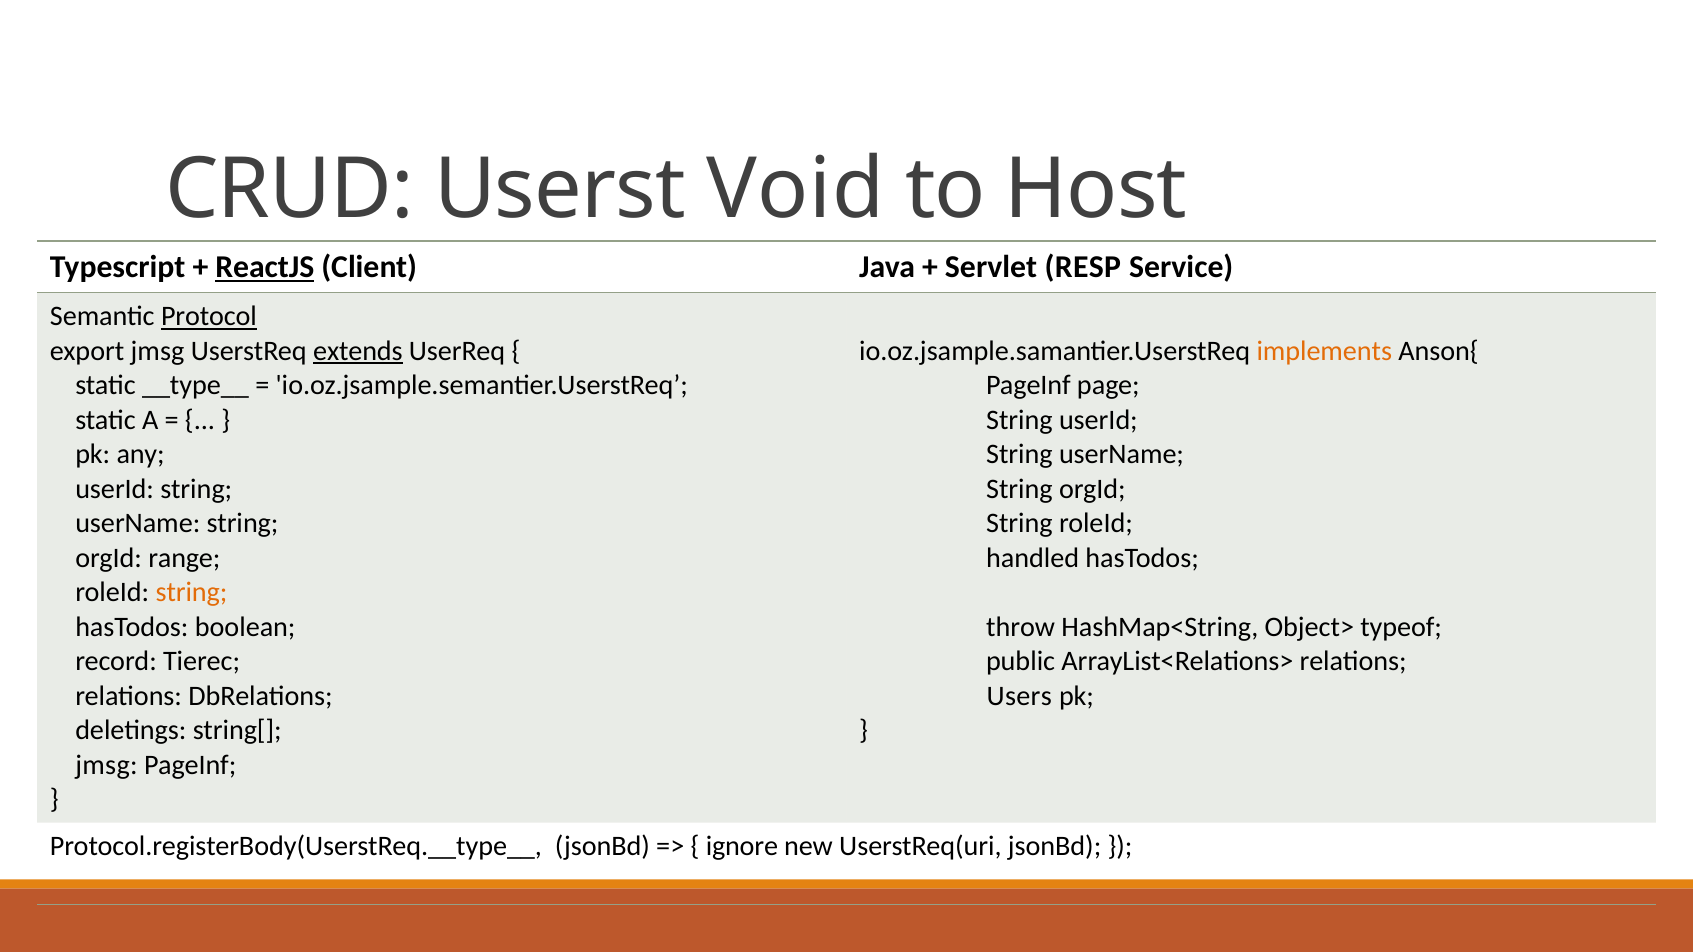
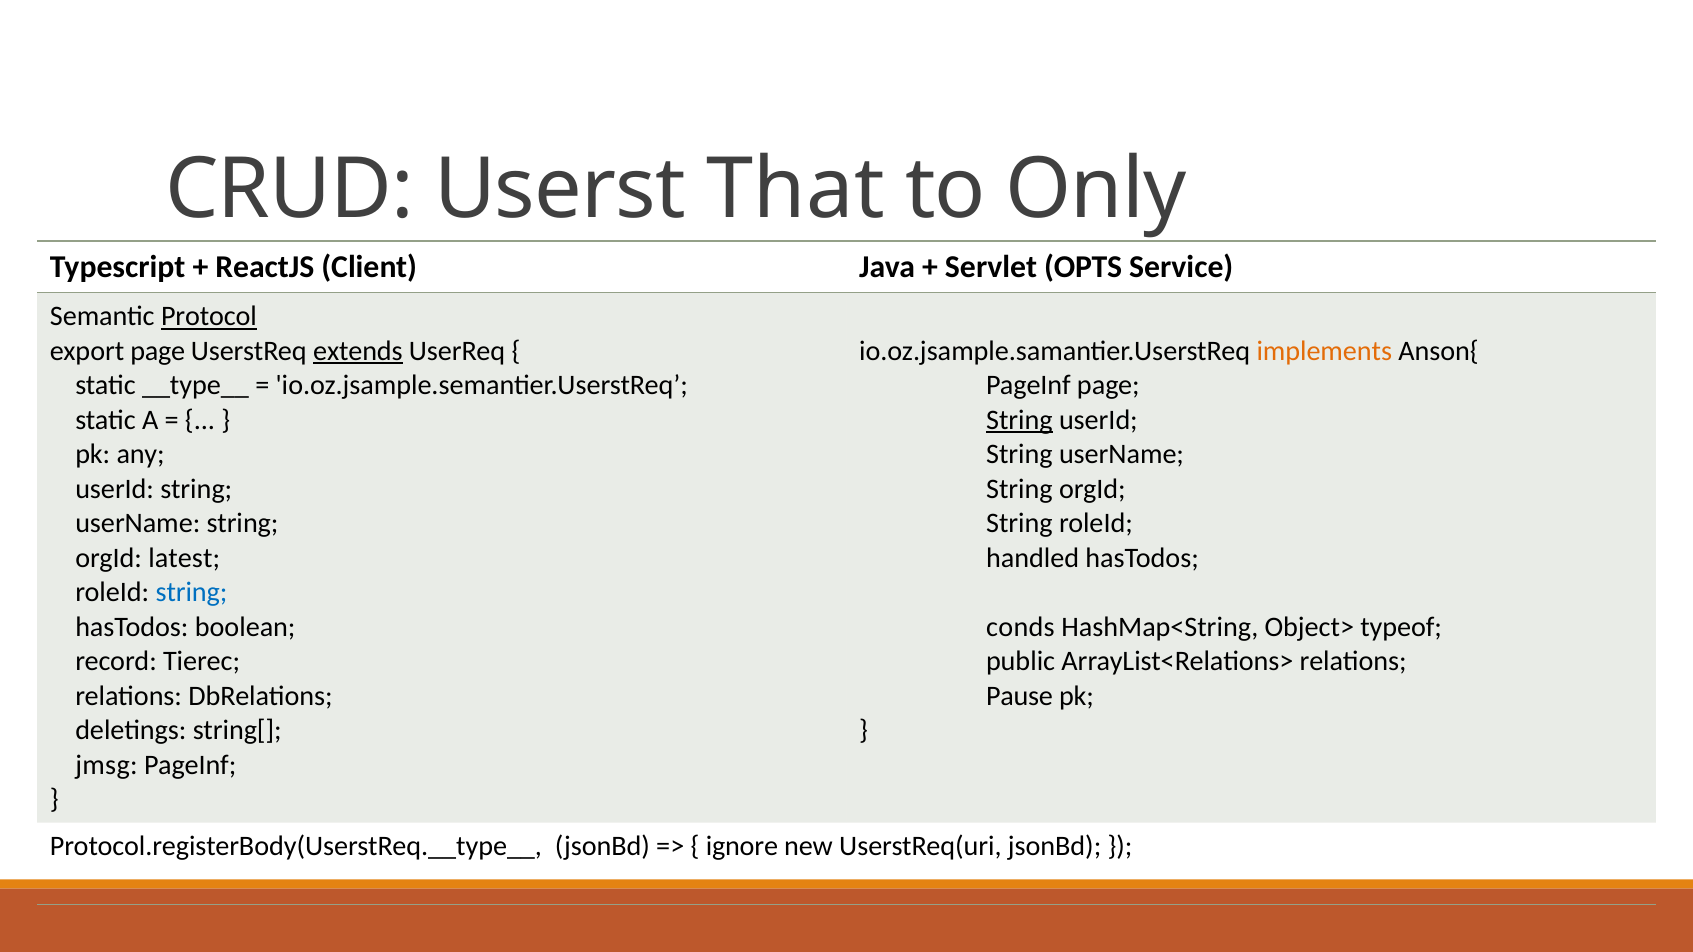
Void: Void -> That
Host: Host -> Only
ReactJS underline: present -> none
RESP: RESP -> OPTS
export jmsg: jmsg -> page
String at (1019, 420) underline: none -> present
range: range -> latest
string at (191, 593) colour: orange -> blue
throw: throw -> conds
Users: Users -> Pause
